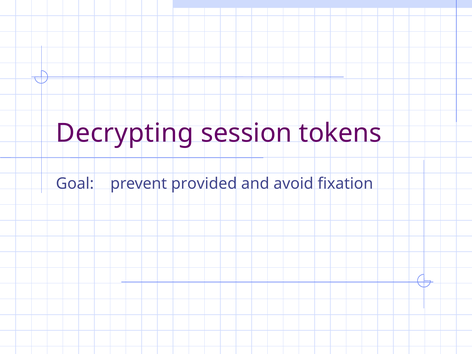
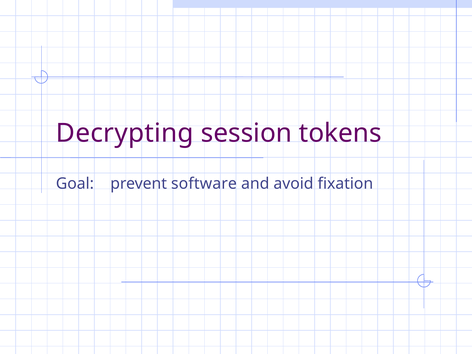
provided: provided -> software
